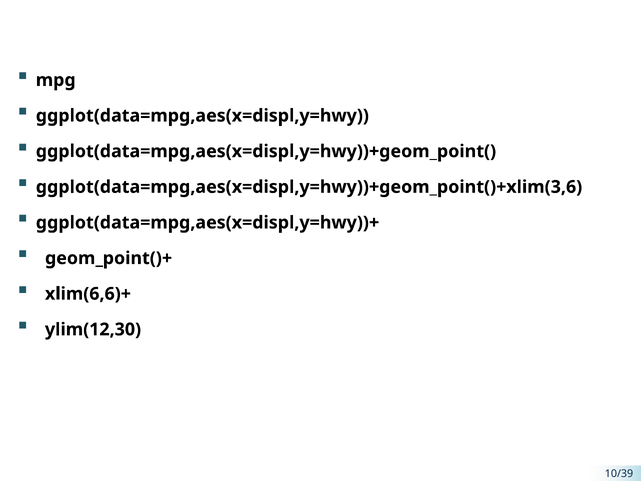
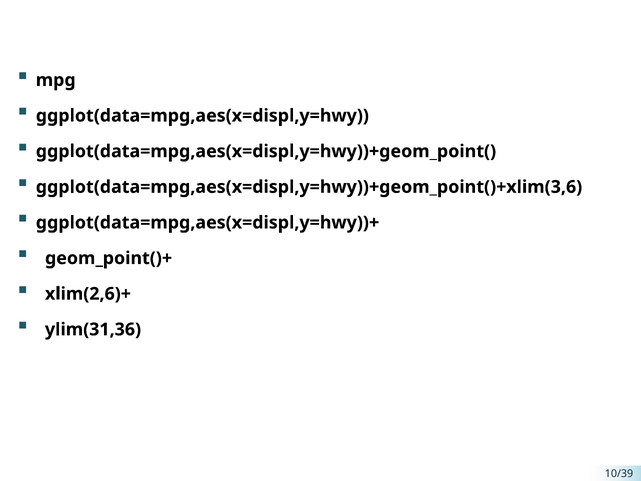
xlim(6,6)+: xlim(6,6)+ -> xlim(2,6)+
ylim(12,30: ylim(12,30 -> ylim(31,36
